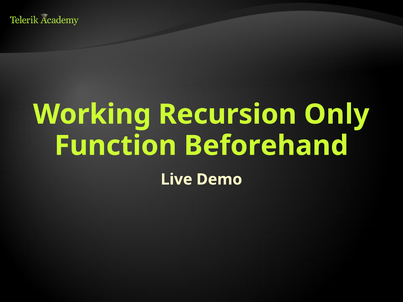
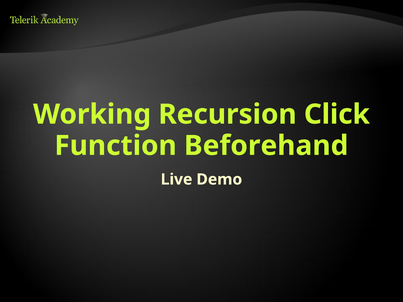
Only: Only -> Click
